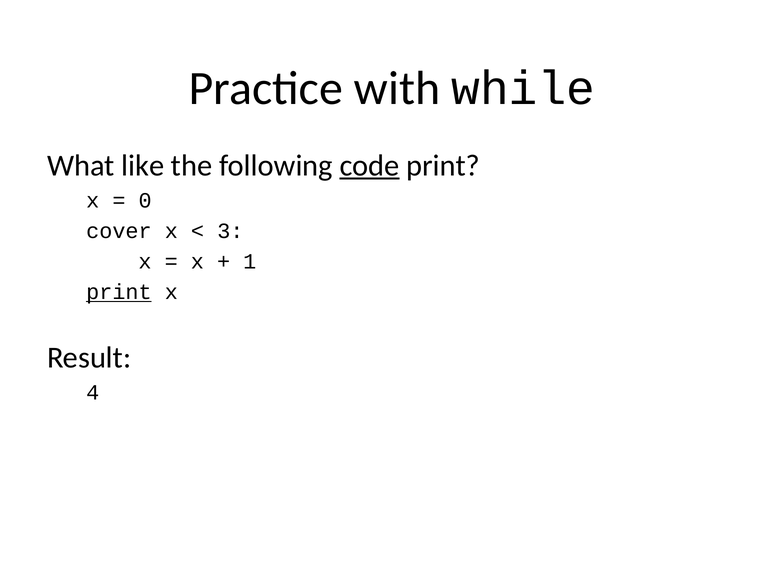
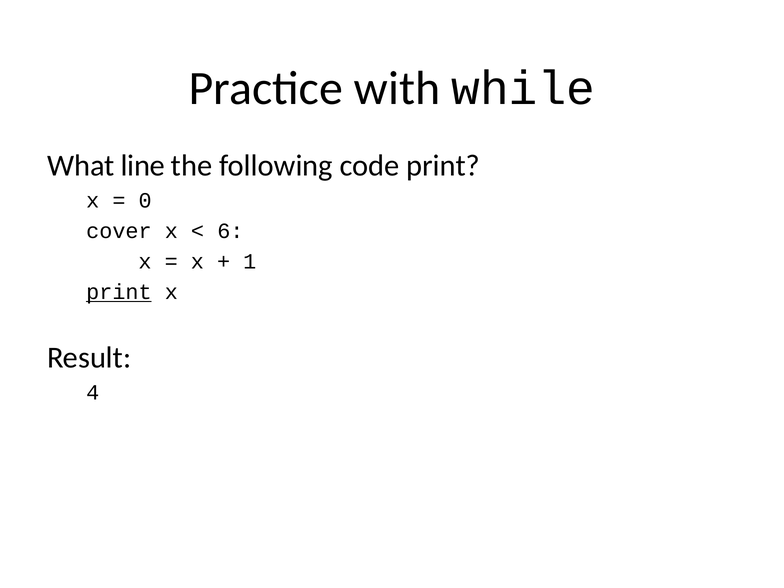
like: like -> line
code underline: present -> none
3: 3 -> 6
